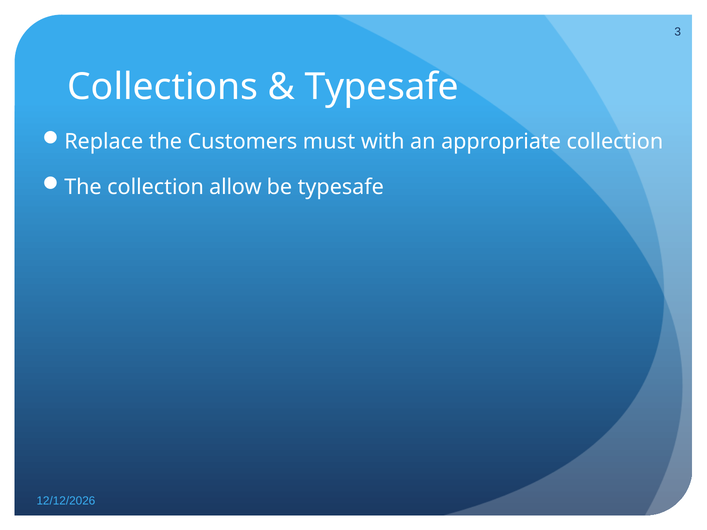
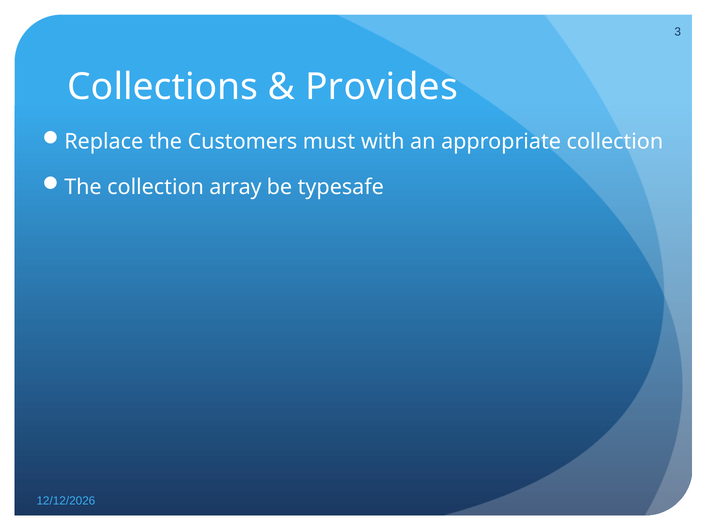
Typesafe at (382, 87): Typesafe -> Provides
allow: allow -> array
